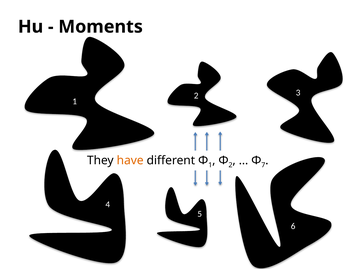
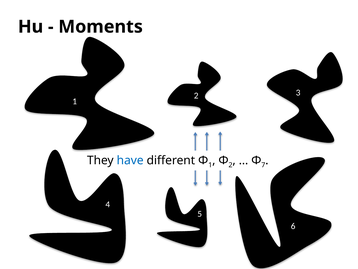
have colour: orange -> blue
